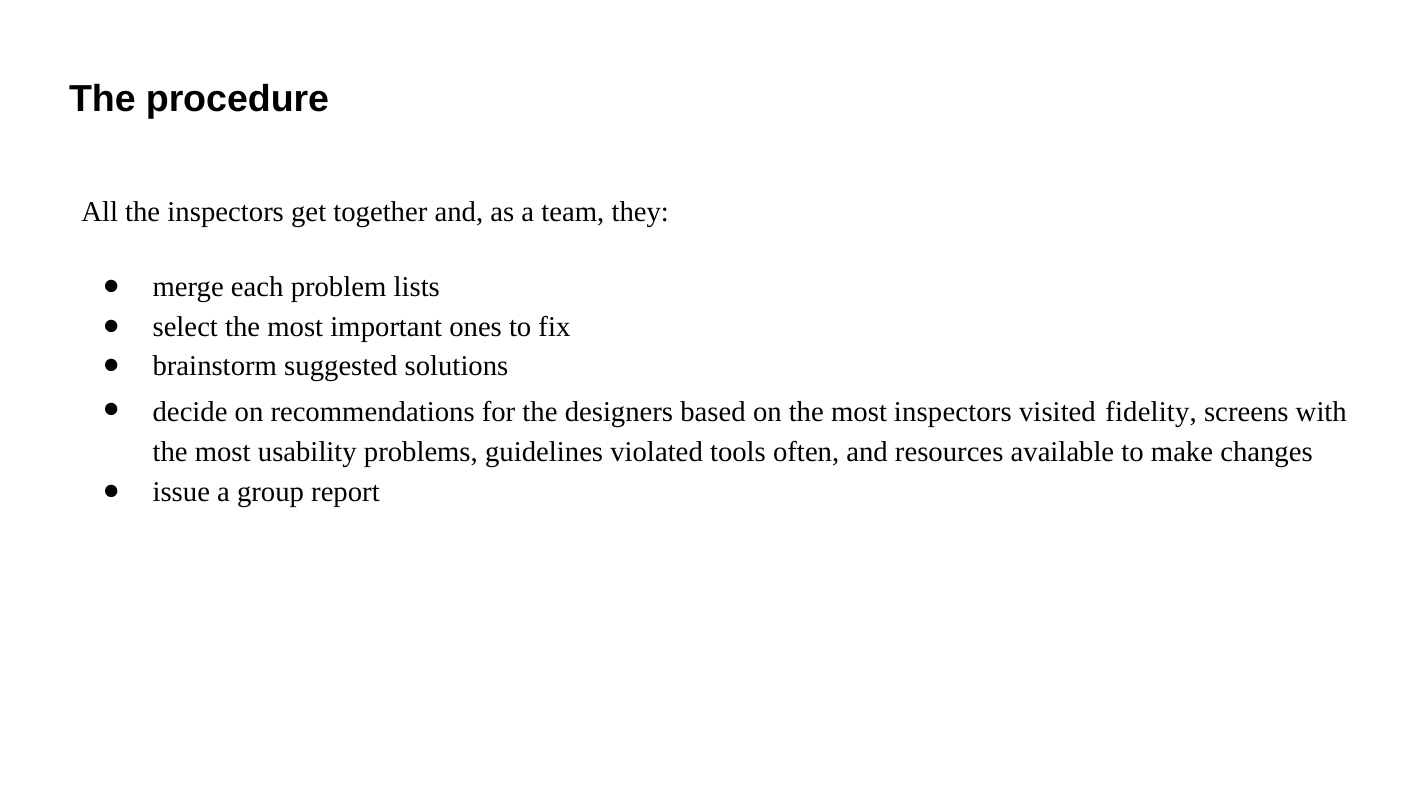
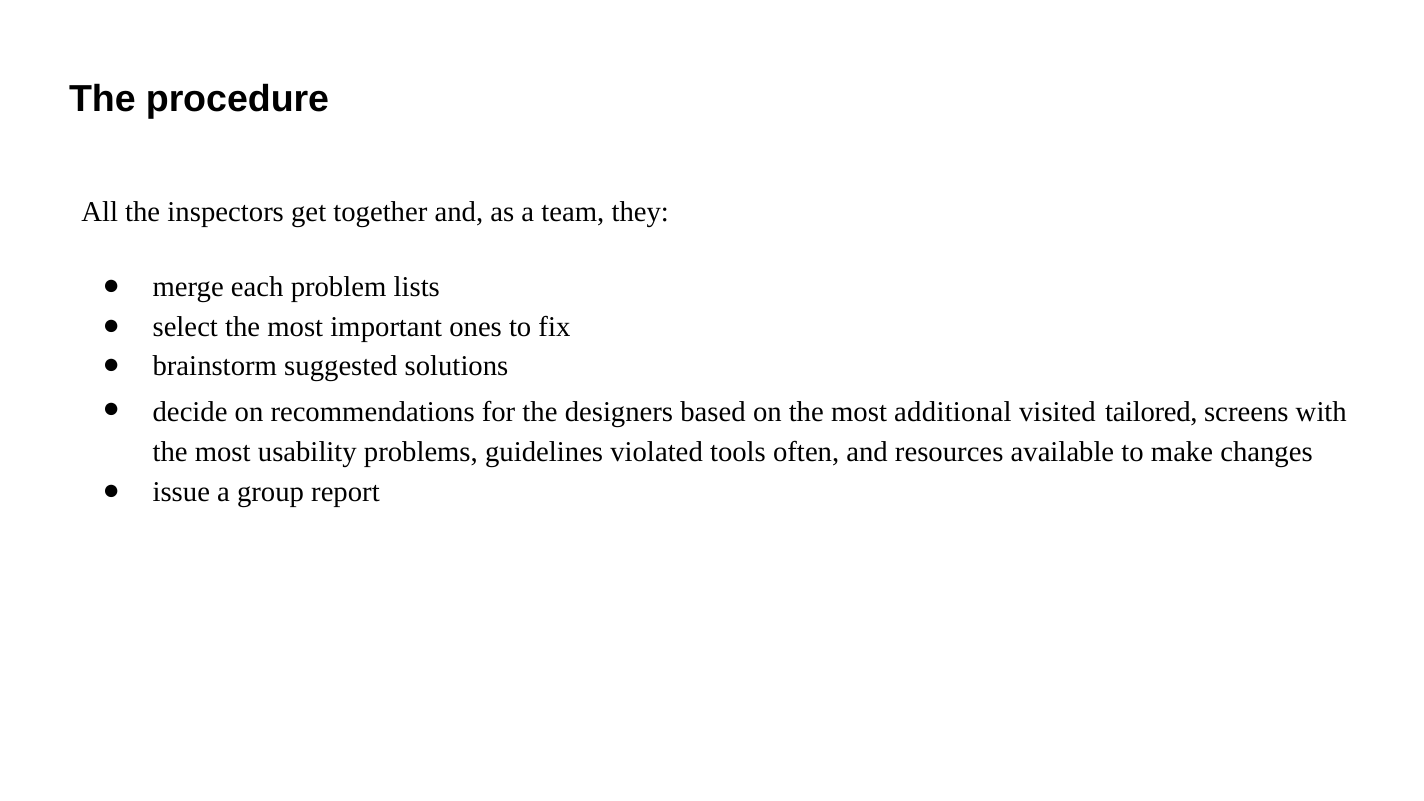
most inspectors: inspectors -> additional
fidelity: fidelity -> tailored
